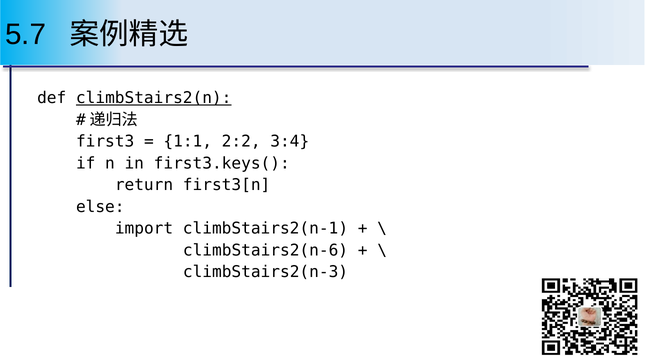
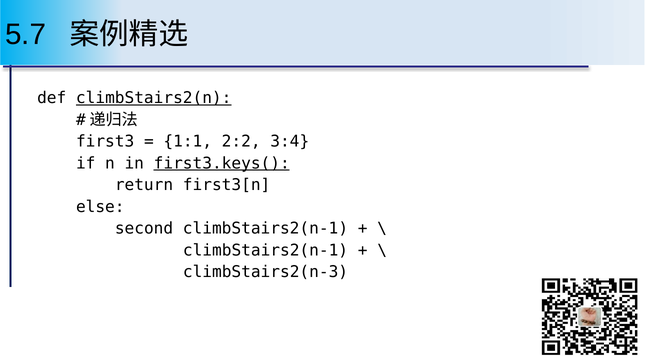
first3.keys( underline: none -> present
import: import -> second
climbStairs2(n-6 at (266, 251): climbStairs2(n-6 -> climbStairs2(n-1
